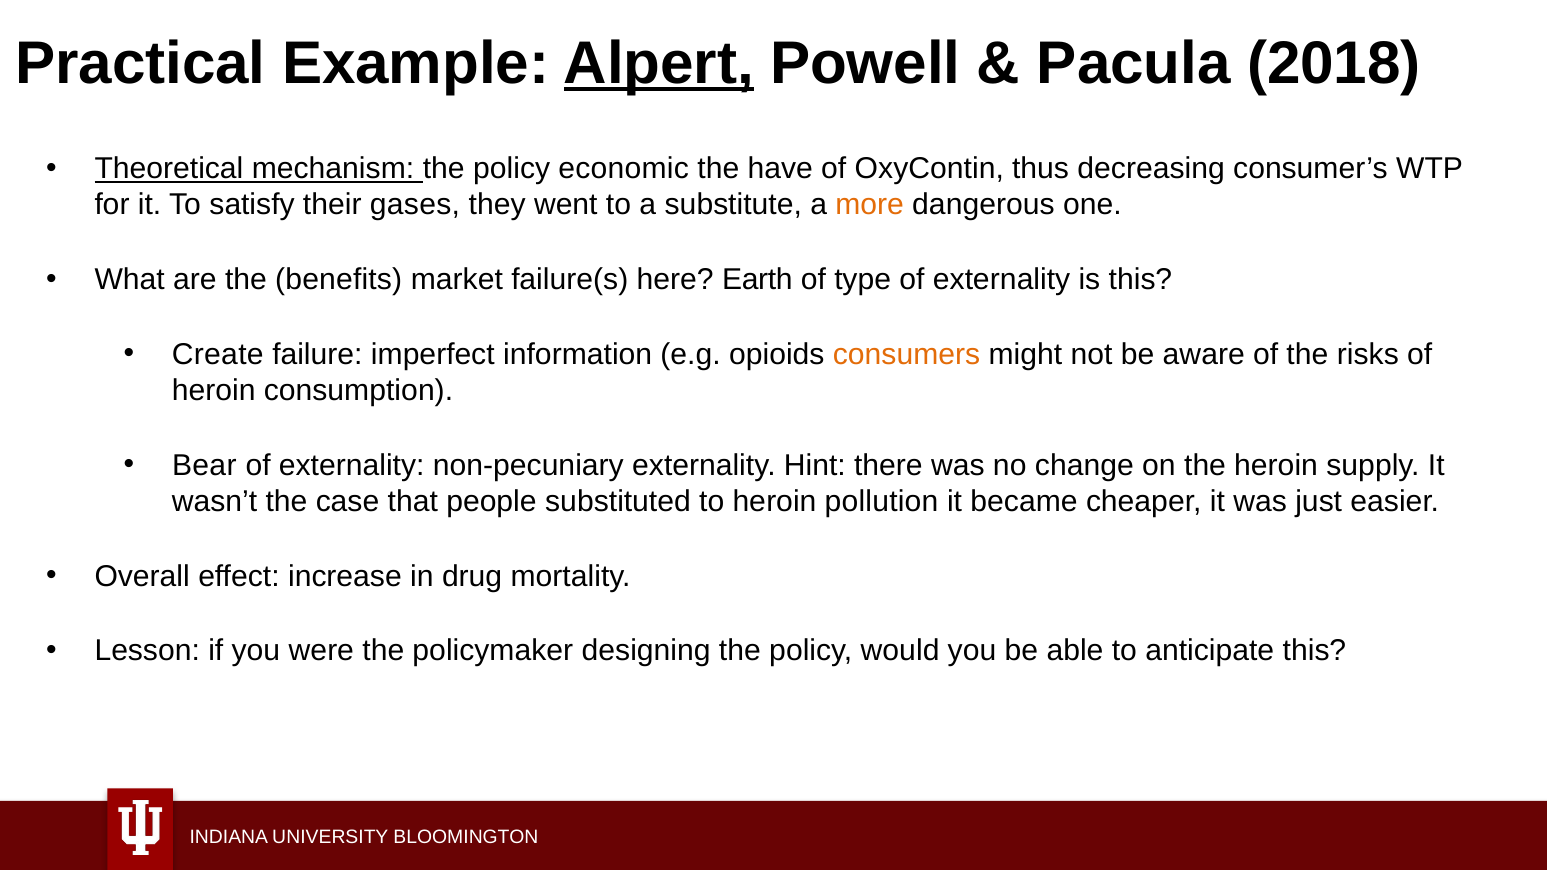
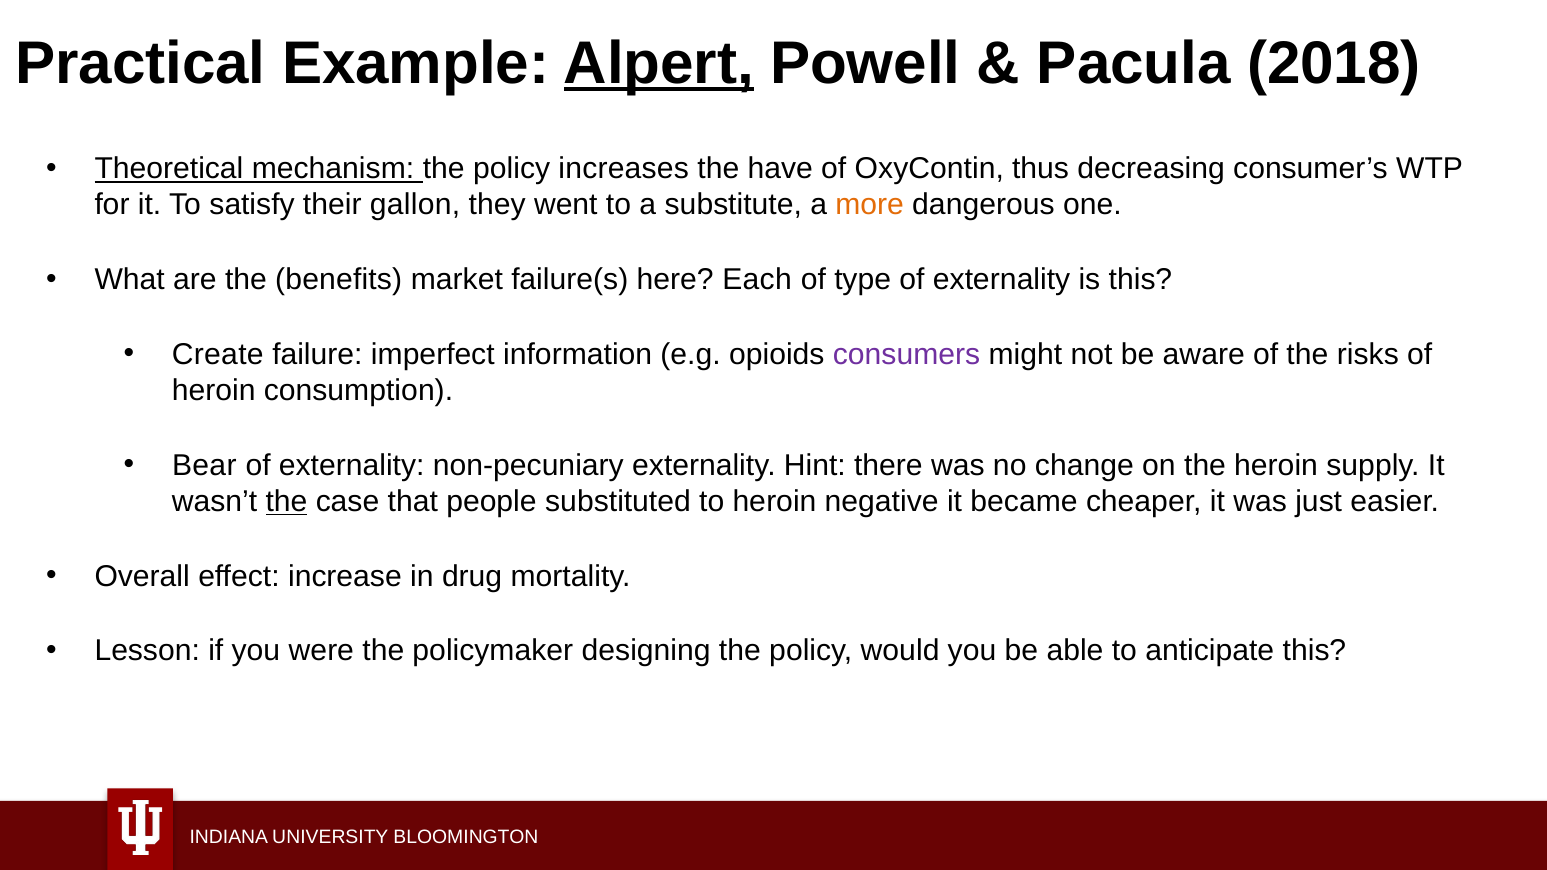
economic: economic -> increases
gases: gases -> gallon
Earth: Earth -> Each
consumers colour: orange -> purple
the at (286, 502) underline: none -> present
pollution: pollution -> negative
